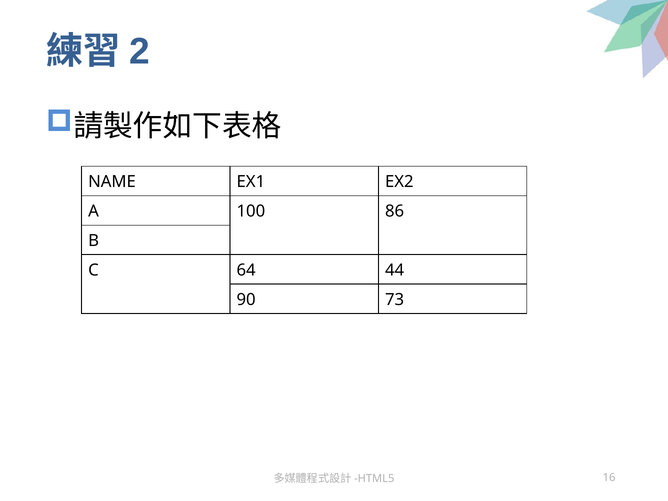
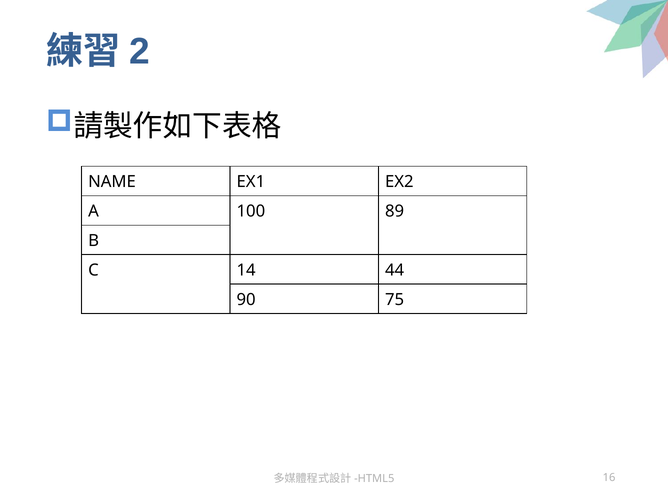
86: 86 -> 89
64: 64 -> 14
73: 73 -> 75
